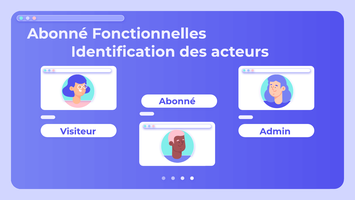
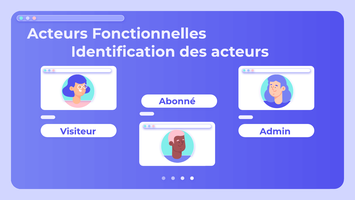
Abonné at (57, 34): Abonné -> Acteurs
